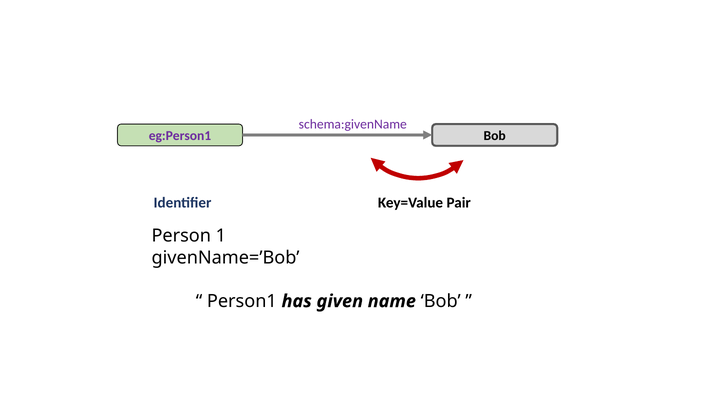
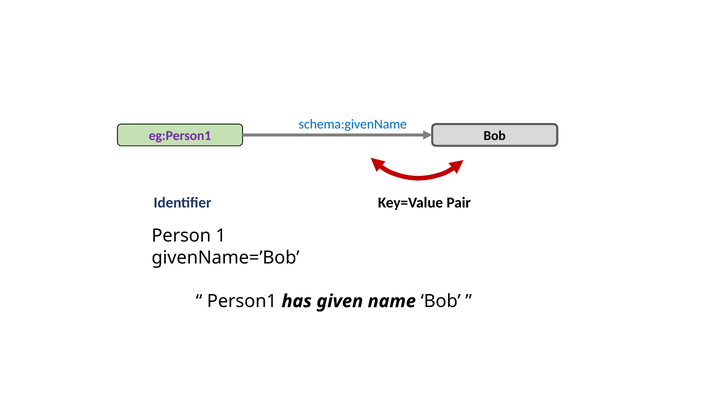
schema:givenName colour: purple -> blue
